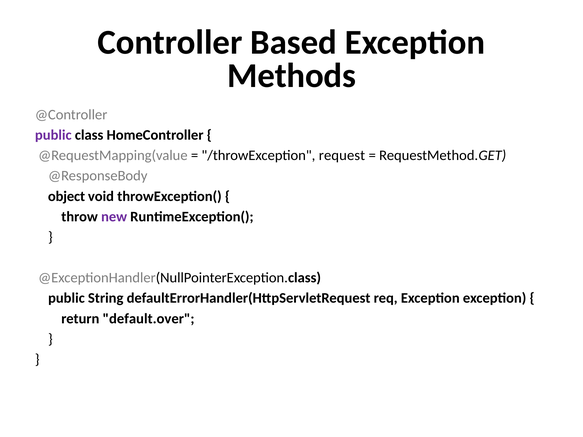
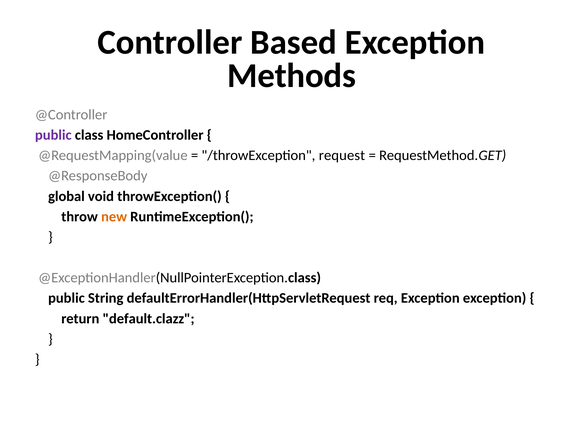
object: object -> global
new colour: purple -> orange
default.over: default.over -> default.clazz
